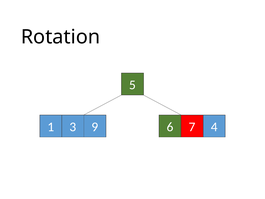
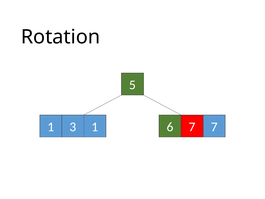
3 9: 9 -> 1
7 4: 4 -> 7
